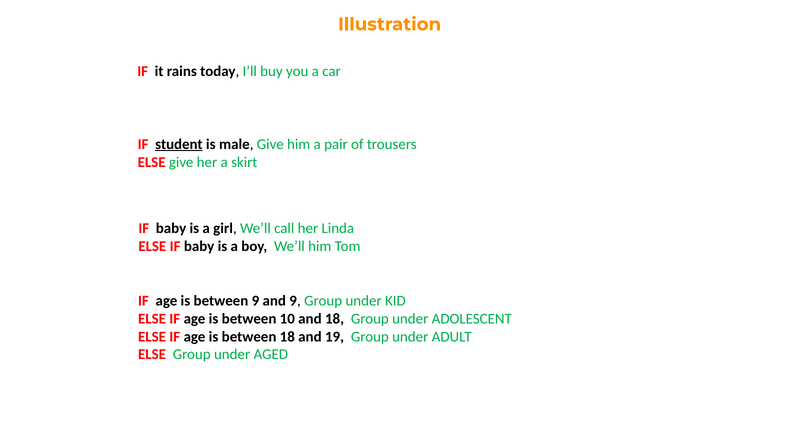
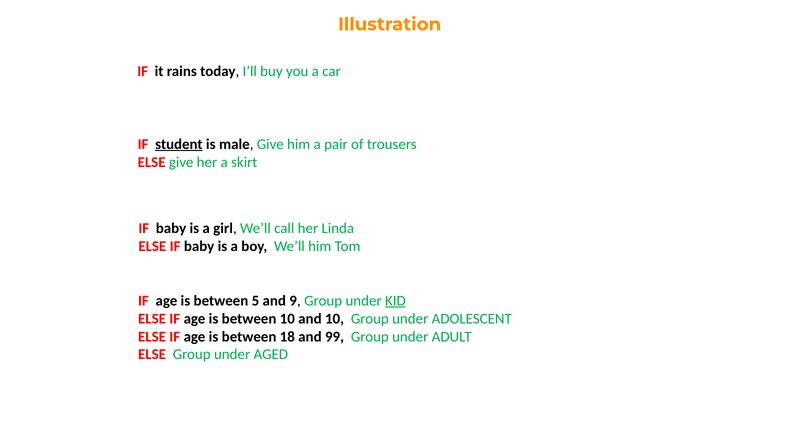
between 9: 9 -> 5
KID underline: none -> present
and 18: 18 -> 10
19: 19 -> 99
